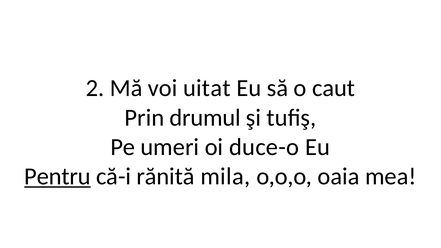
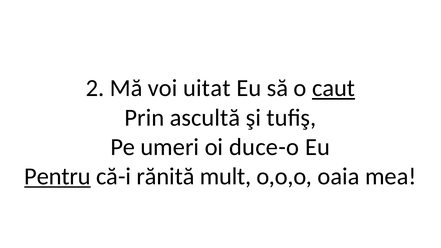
caut underline: none -> present
drumul: drumul -> ascultă
mila: mila -> mult
